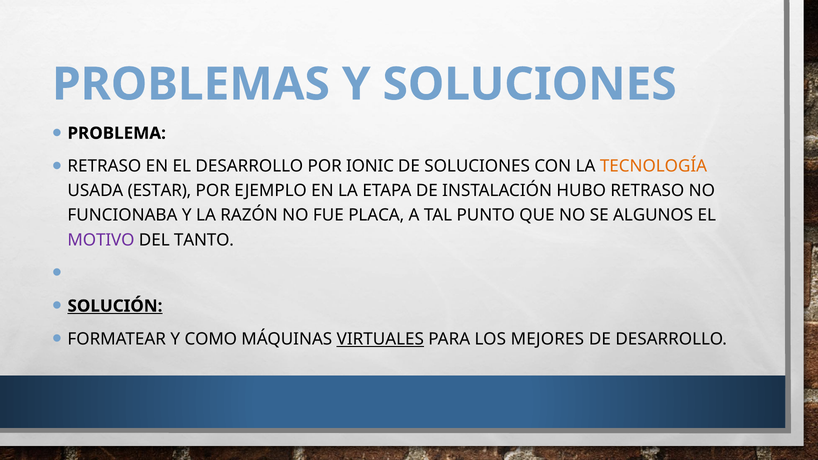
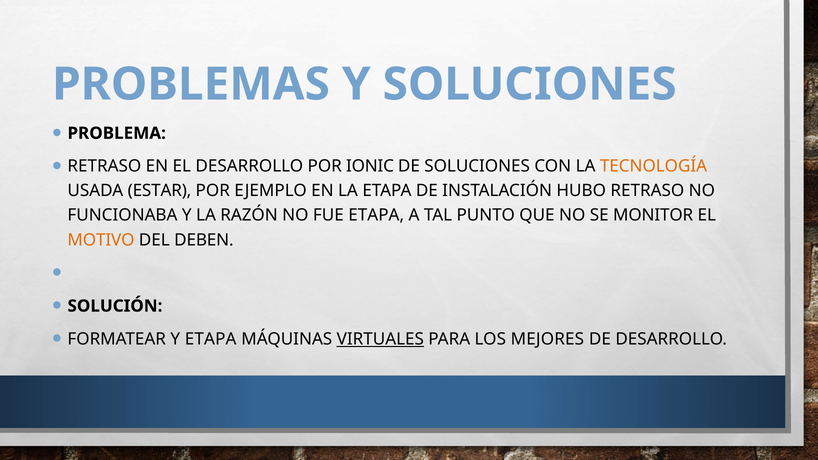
FUE PLACA: PLACA -> ETAPA
ALGUNOS: ALGUNOS -> MONITOR
MOTIVO colour: purple -> orange
TANTO: TANTO -> DEBEN
SOLUCIÓN underline: present -> none
Y COMO: COMO -> ETAPA
